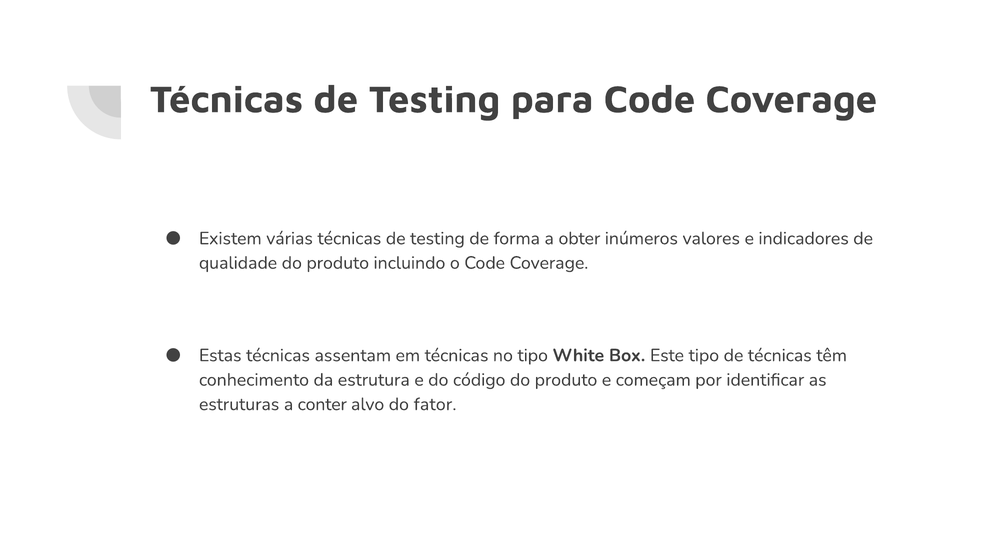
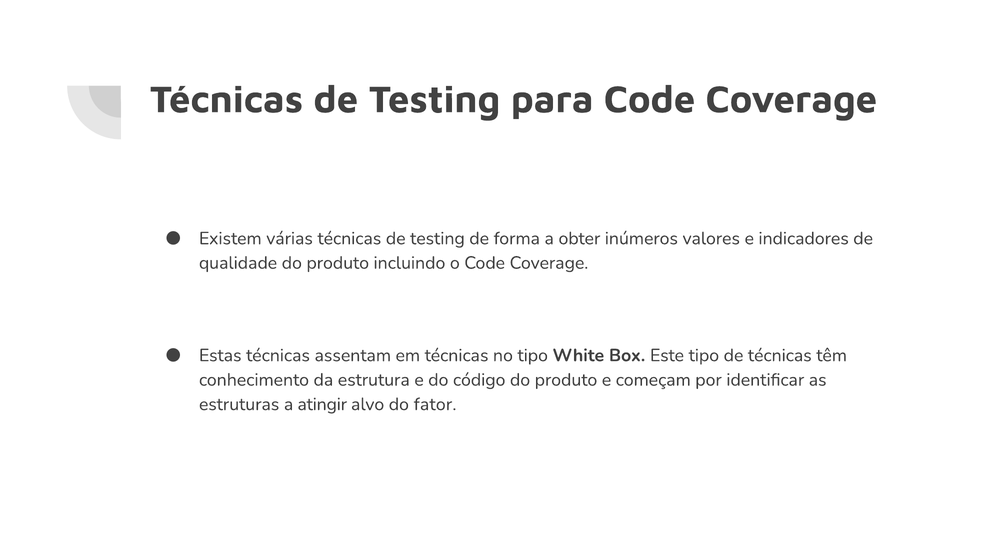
conter: conter -> atingir
